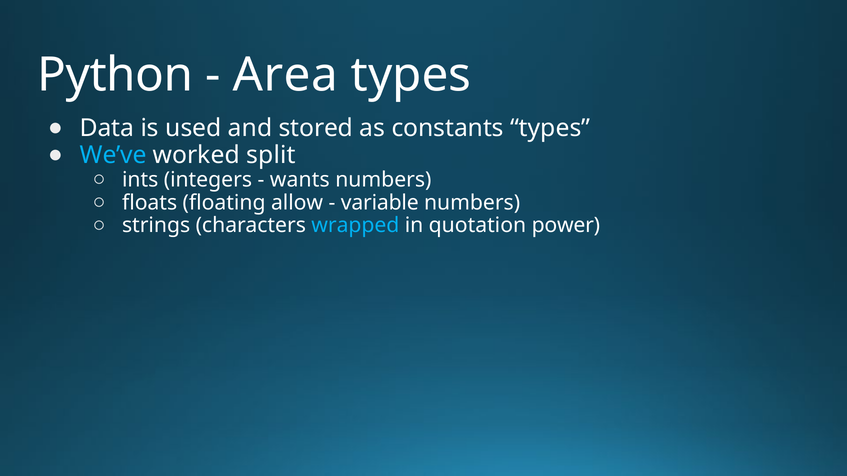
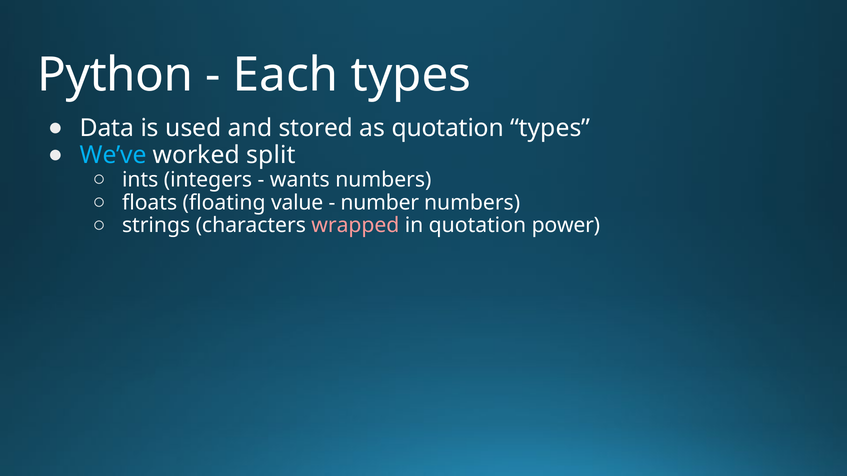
Area: Area -> Each
as constants: constants -> quotation
allow: allow -> value
variable: variable -> number
wrapped colour: light blue -> pink
